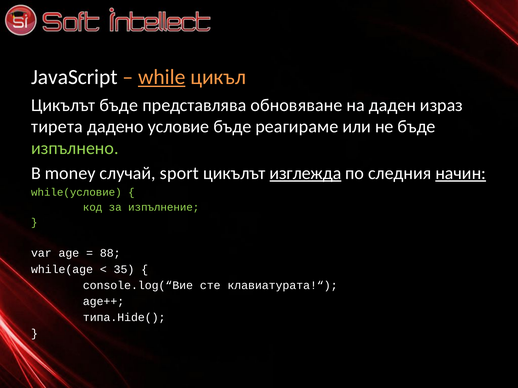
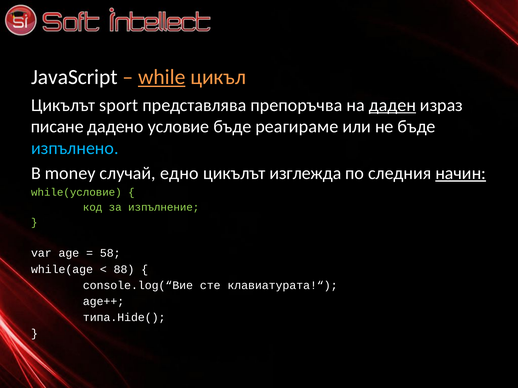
Цикълът бъде: бъде -> sport
обновяване: обновяване -> препоръчва
даден underline: none -> present
тирета: тирета -> писане
изпълнено colour: light green -> light blue
sport: sport -> едно
изглежда underline: present -> none
88: 88 -> 58
35: 35 -> 88
